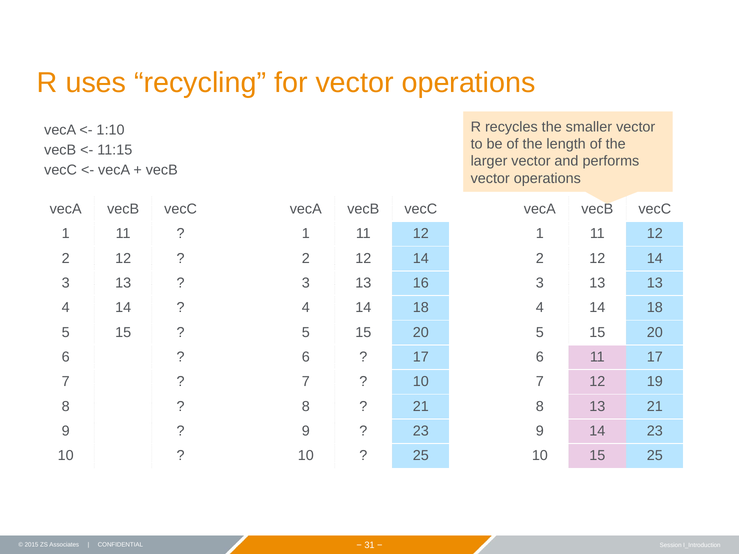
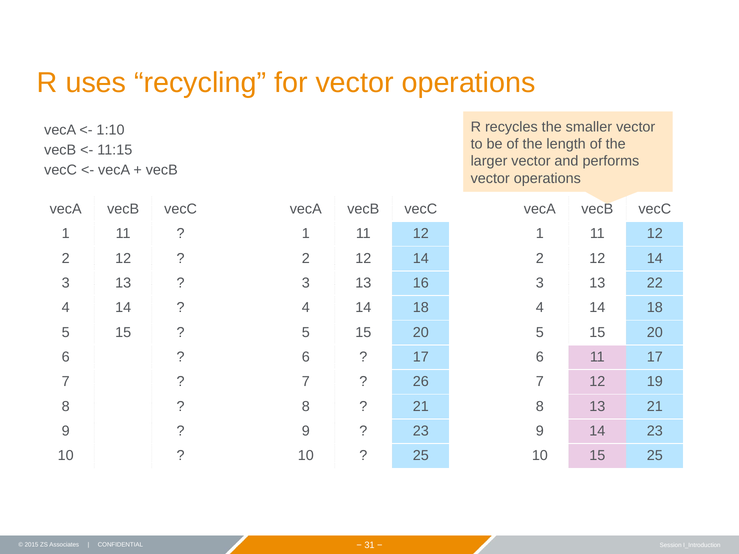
13 13: 13 -> 22
10 at (421, 382): 10 -> 26
